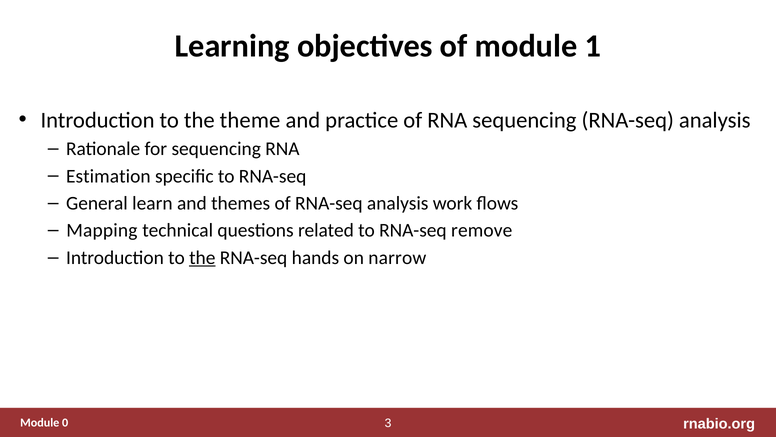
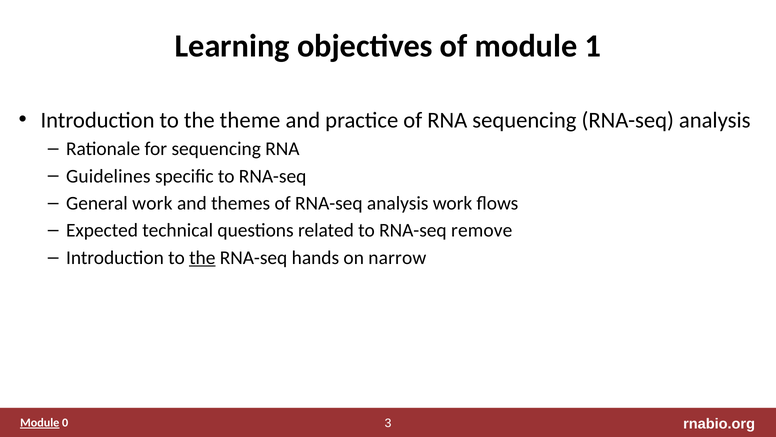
Estimation: Estimation -> Guidelines
General learn: learn -> work
Mapping: Mapping -> Expected
Module at (40, 422) underline: none -> present
